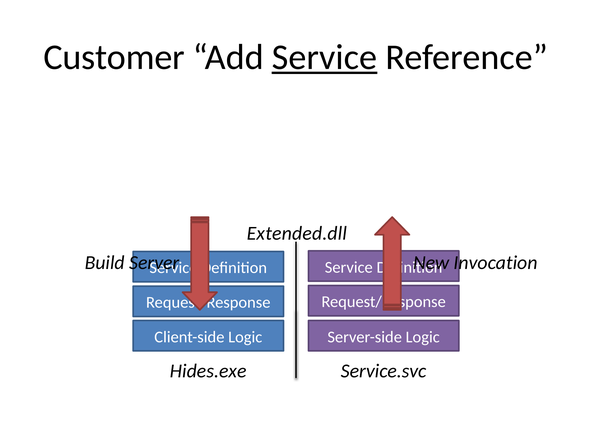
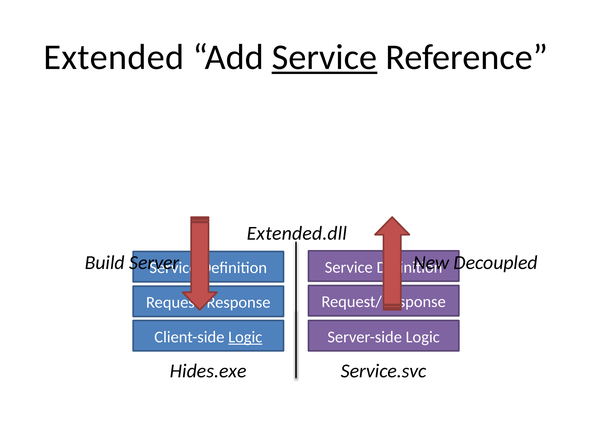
Customer: Customer -> Extended
Invocation: Invocation -> Decoupled
Logic at (245, 337) underline: none -> present
